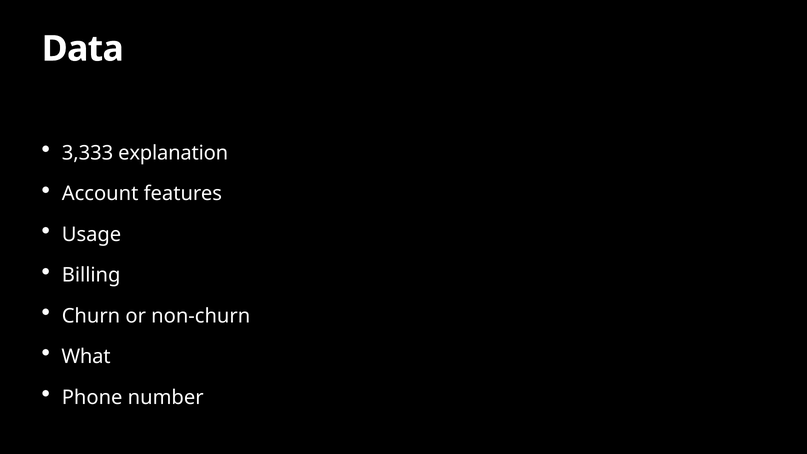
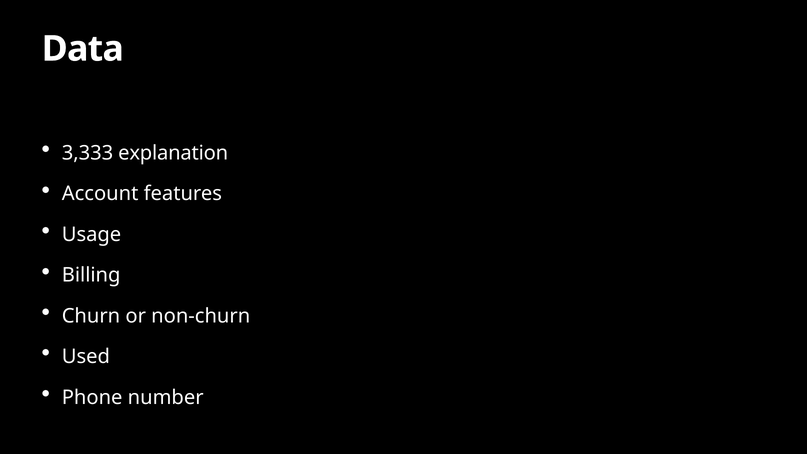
What: What -> Used
